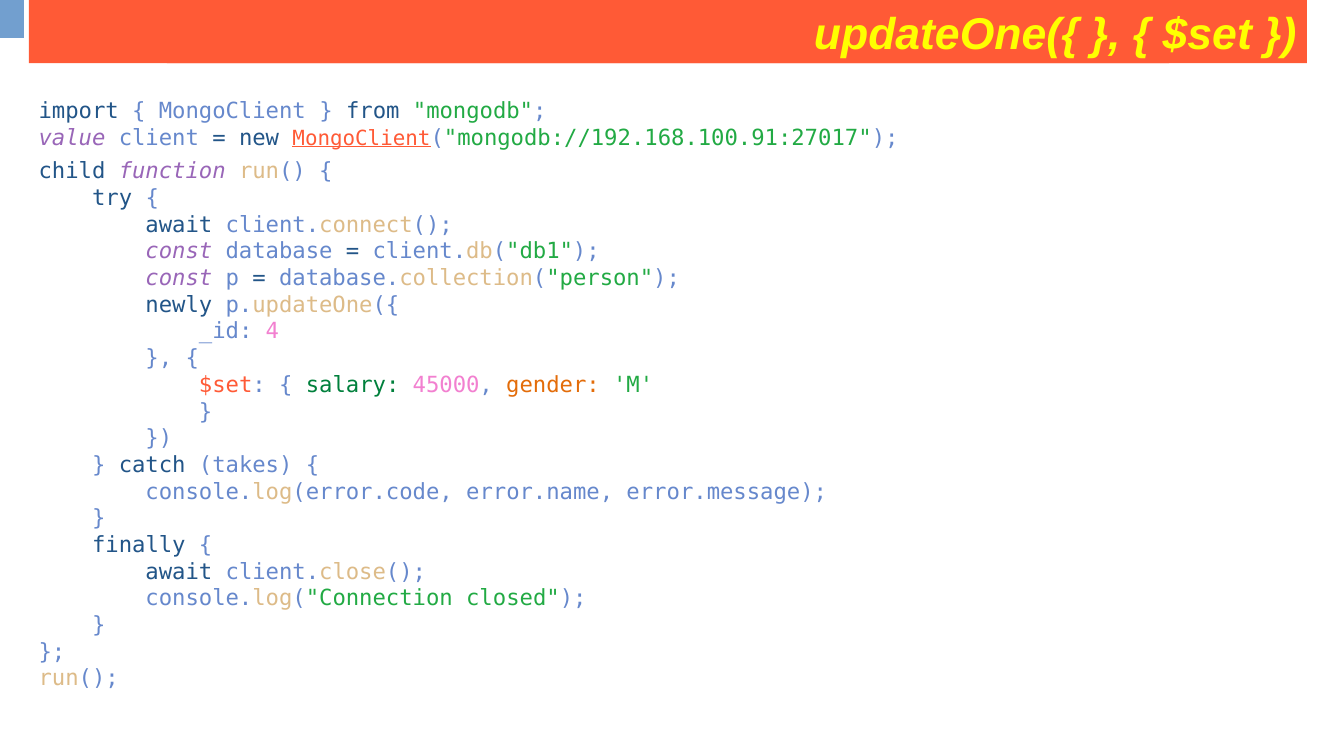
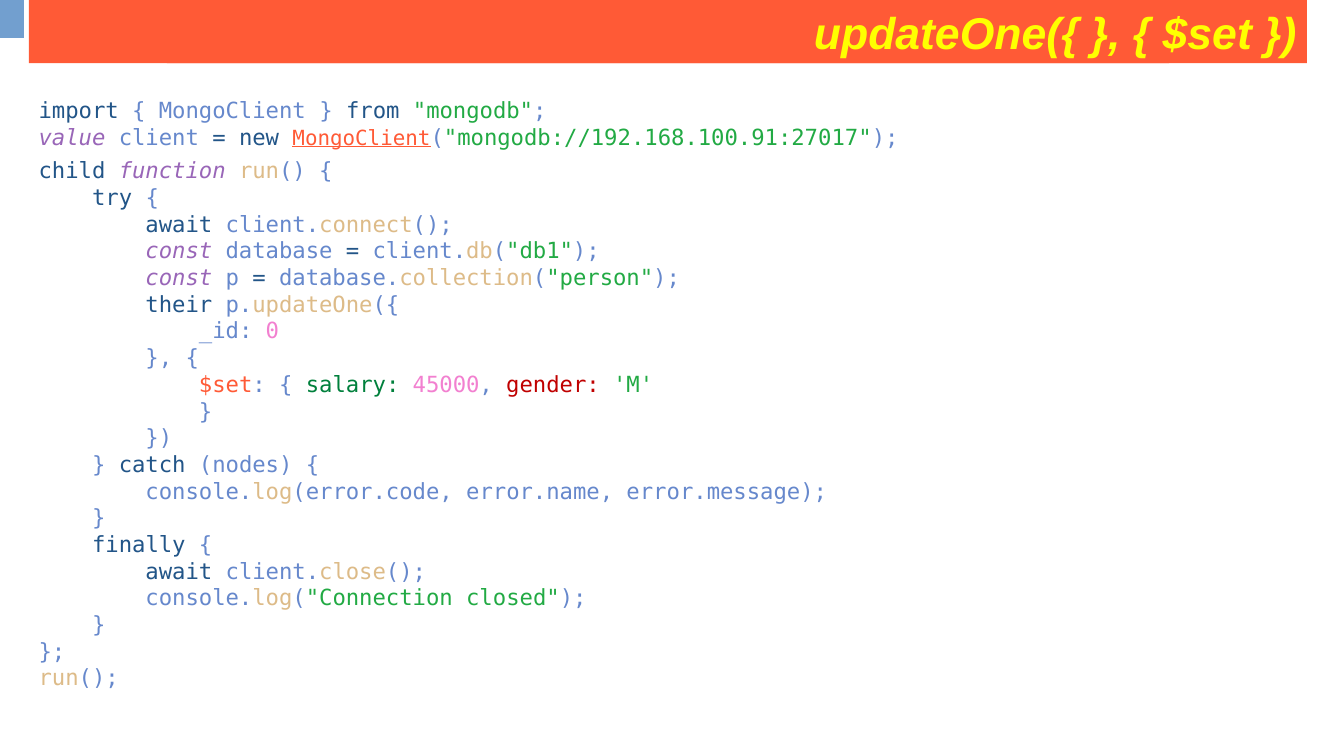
newly: newly -> their
4: 4 -> 0
gender colour: orange -> red
takes: takes -> nodes
